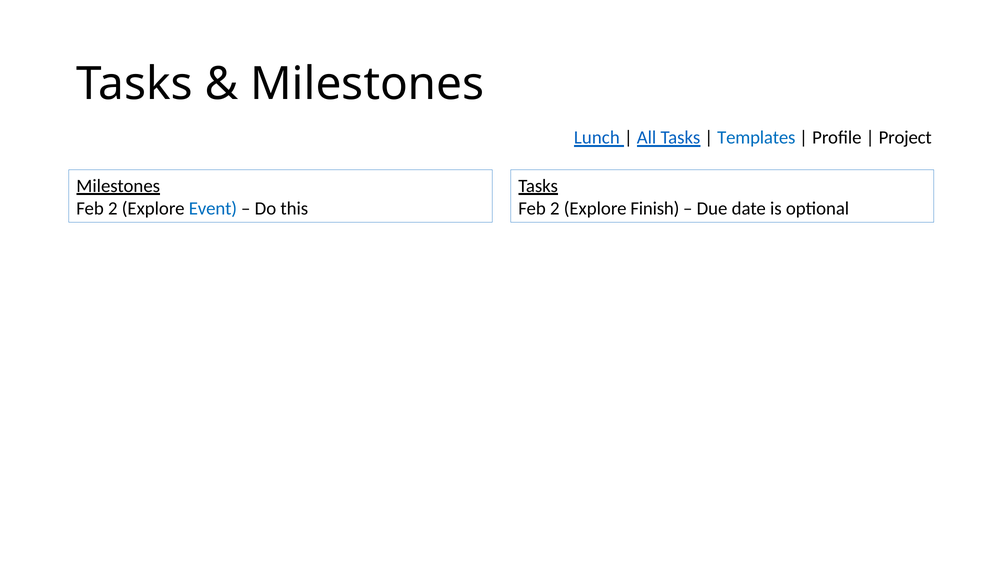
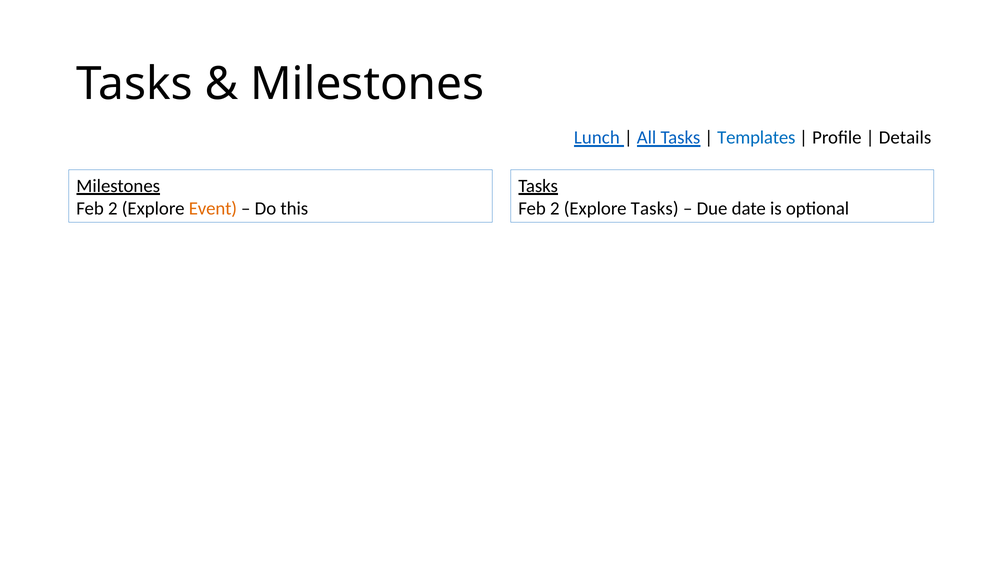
Project: Project -> Details
Event colour: blue -> orange
Explore Finish: Finish -> Tasks
